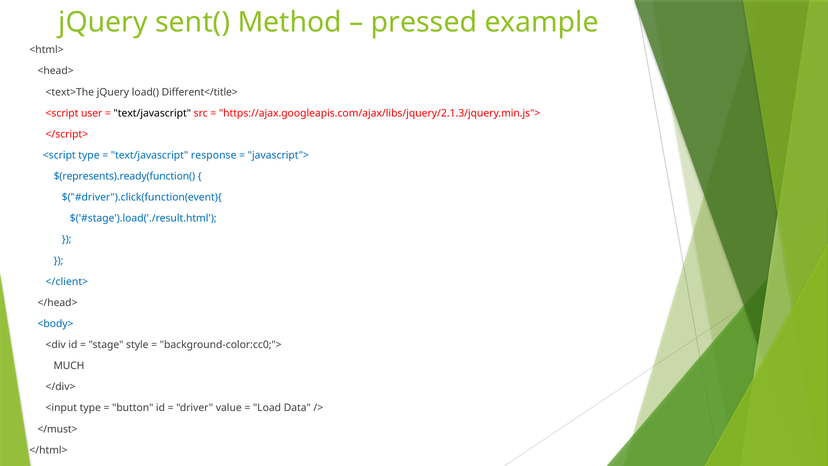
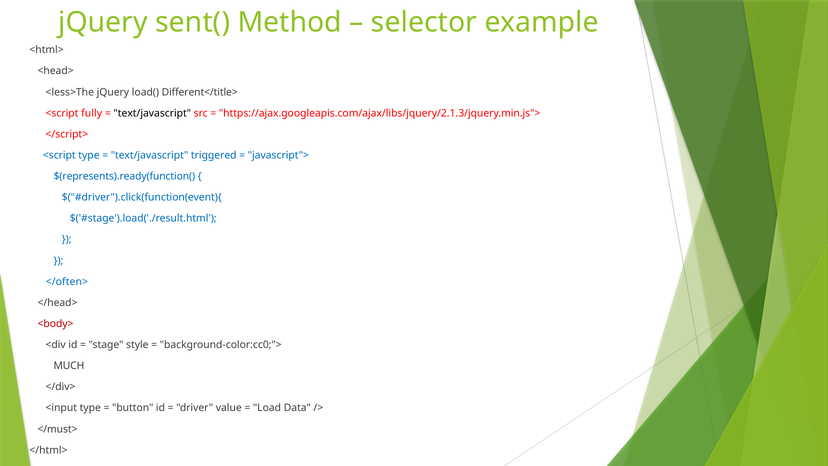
pressed: pressed -> selector
<text>The: <text>The -> <less>The
user: user -> fully
response: response -> triggered
</client>: </client> -> </often>
<body> colour: blue -> red
